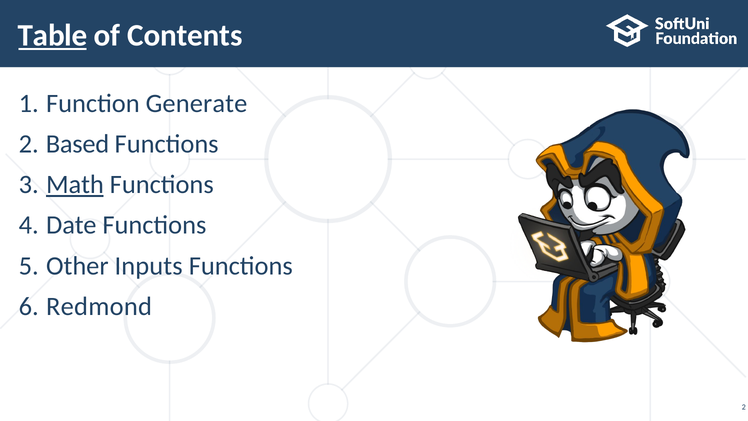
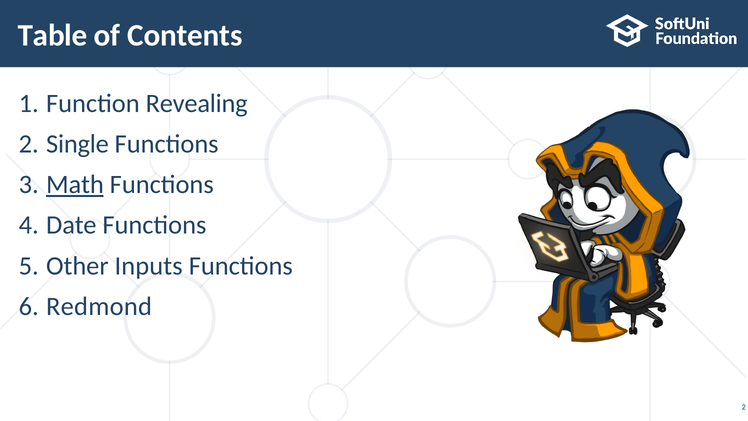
Table underline: present -> none
Generate: Generate -> Revealing
Based: Based -> Single
